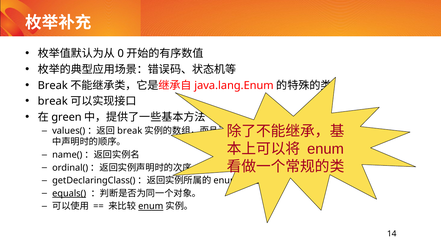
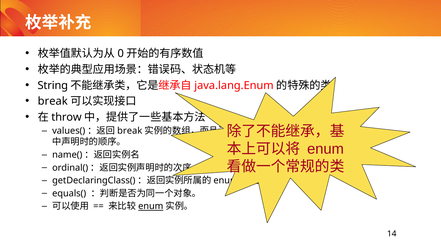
Break at (53, 85): Break -> String
green: green -> throw
equals( underline: present -> none
